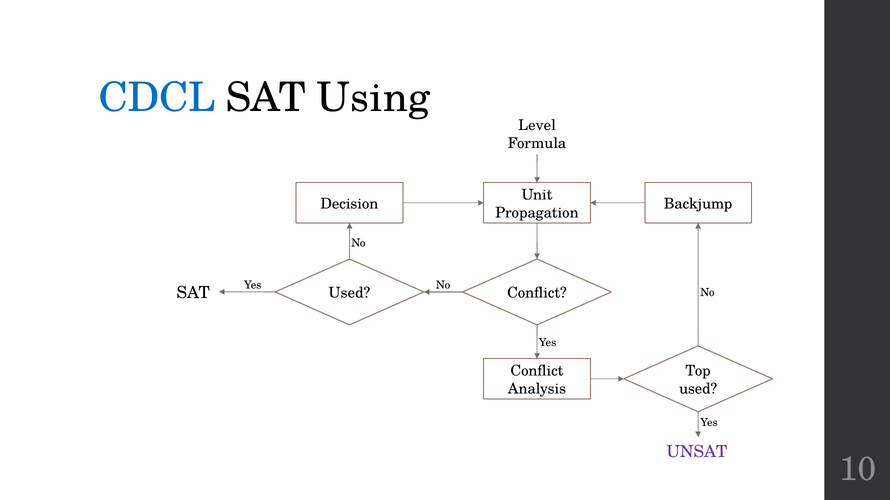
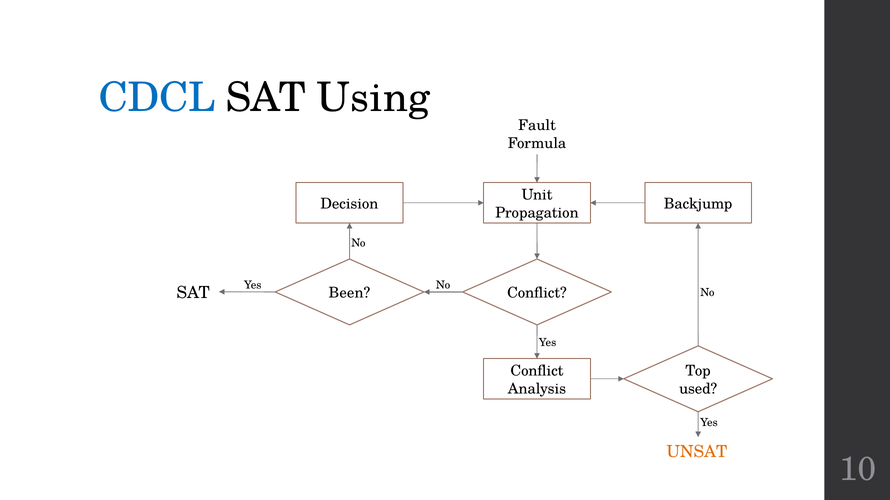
Level: Level -> Fault
Used at (349, 293): Used -> Been
UNSAT colour: purple -> orange
